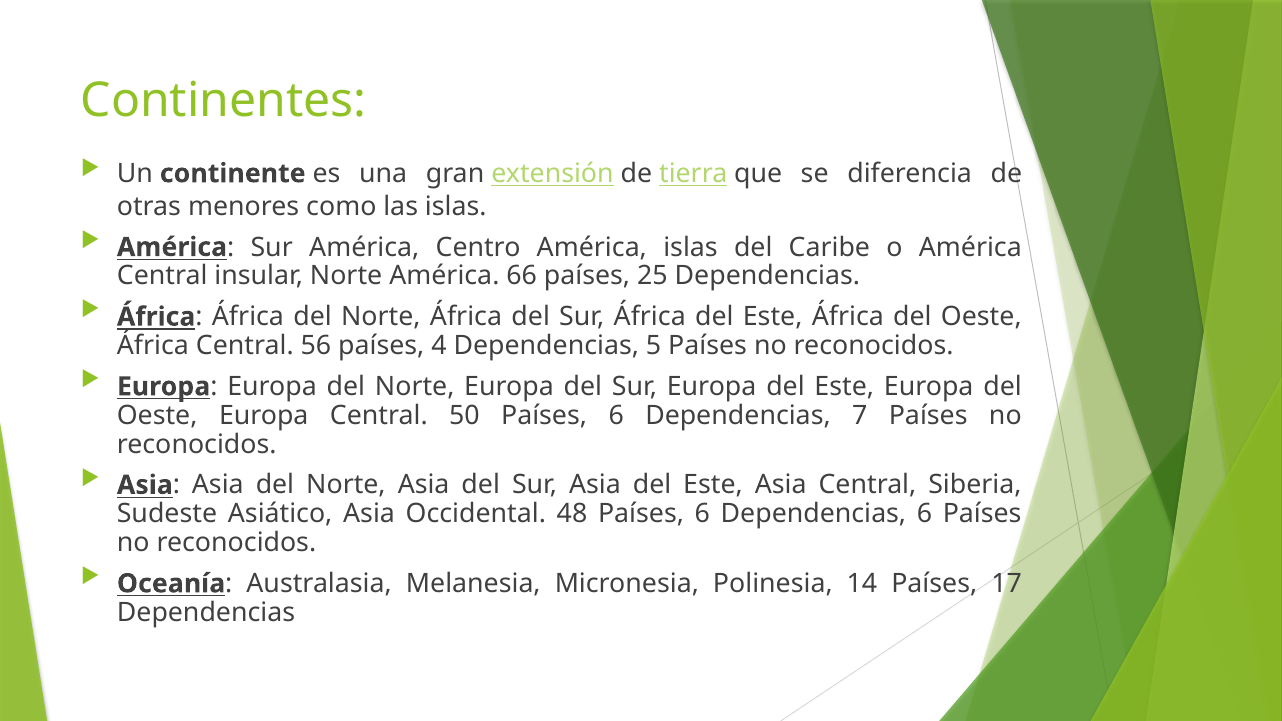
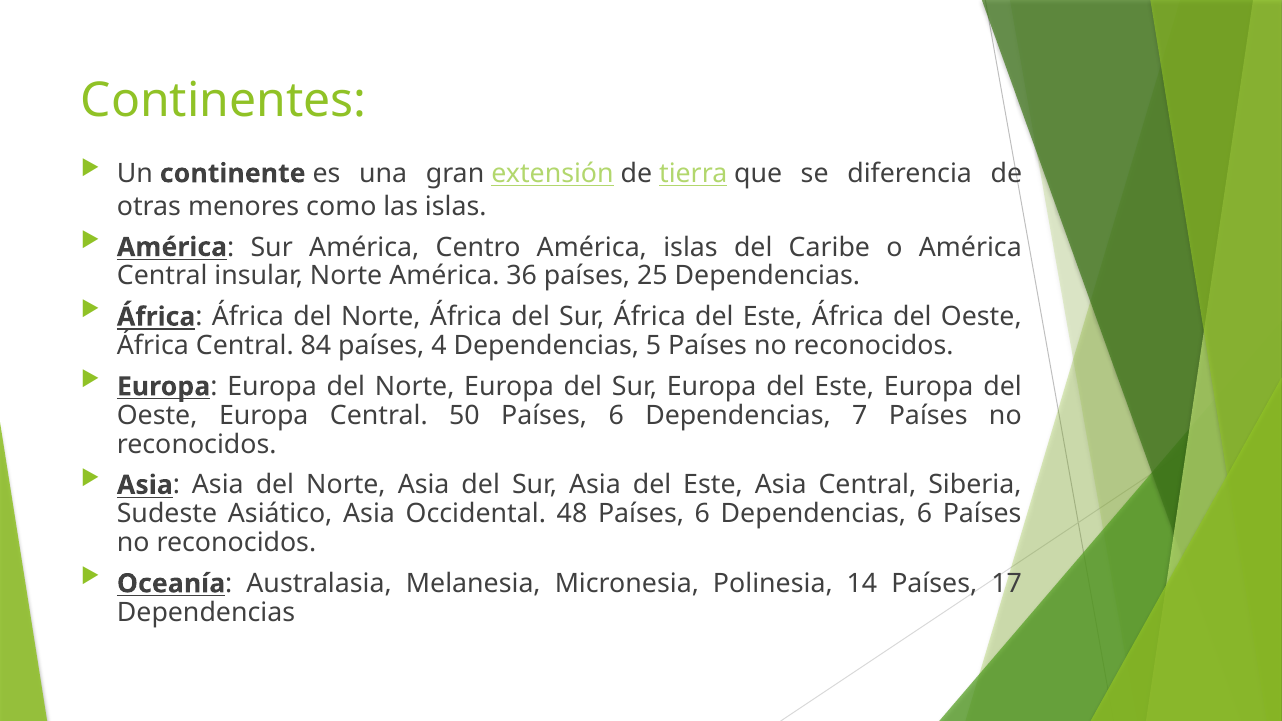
66: 66 -> 36
56: 56 -> 84
